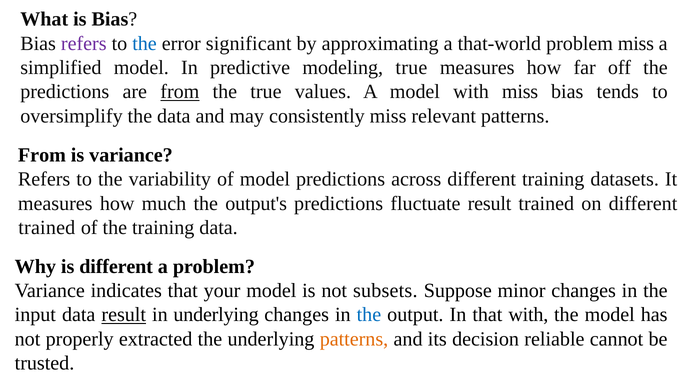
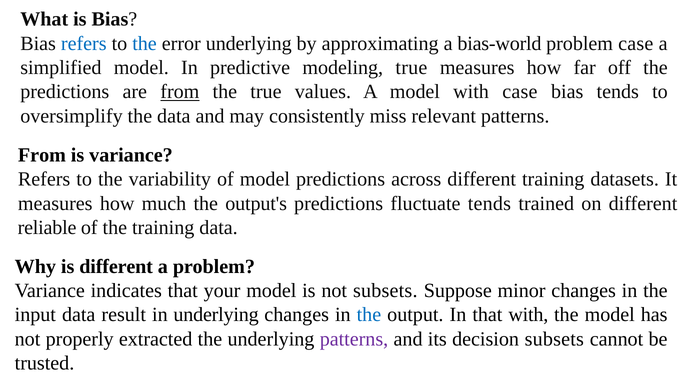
refers at (84, 43) colour: purple -> blue
error significant: significant -> underlying
that-world: that-world -> bias-world
problem miss: miss -> case
with miss: miss -> case
fluctuate result: result -> tends
trained at (47, 227): trained -> reliable
result at (124, 314) underline: present -> none
patterns at (354, 338) colour: orange -> purple
decision reliable: reliable -> subsets
